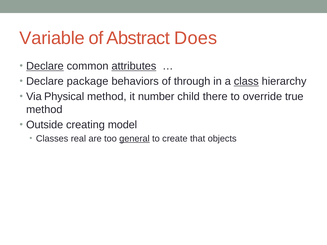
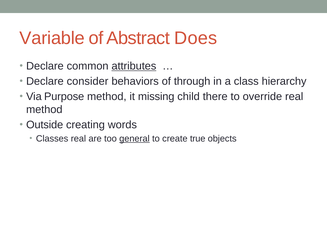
Declare at (45, 66) underline: present -> none
package: package -> consider
class underline: present -> none
Physical: Physical -> Purpose
number: number -> missing
override true: true -> real
model: model -> words
that: that -> true
